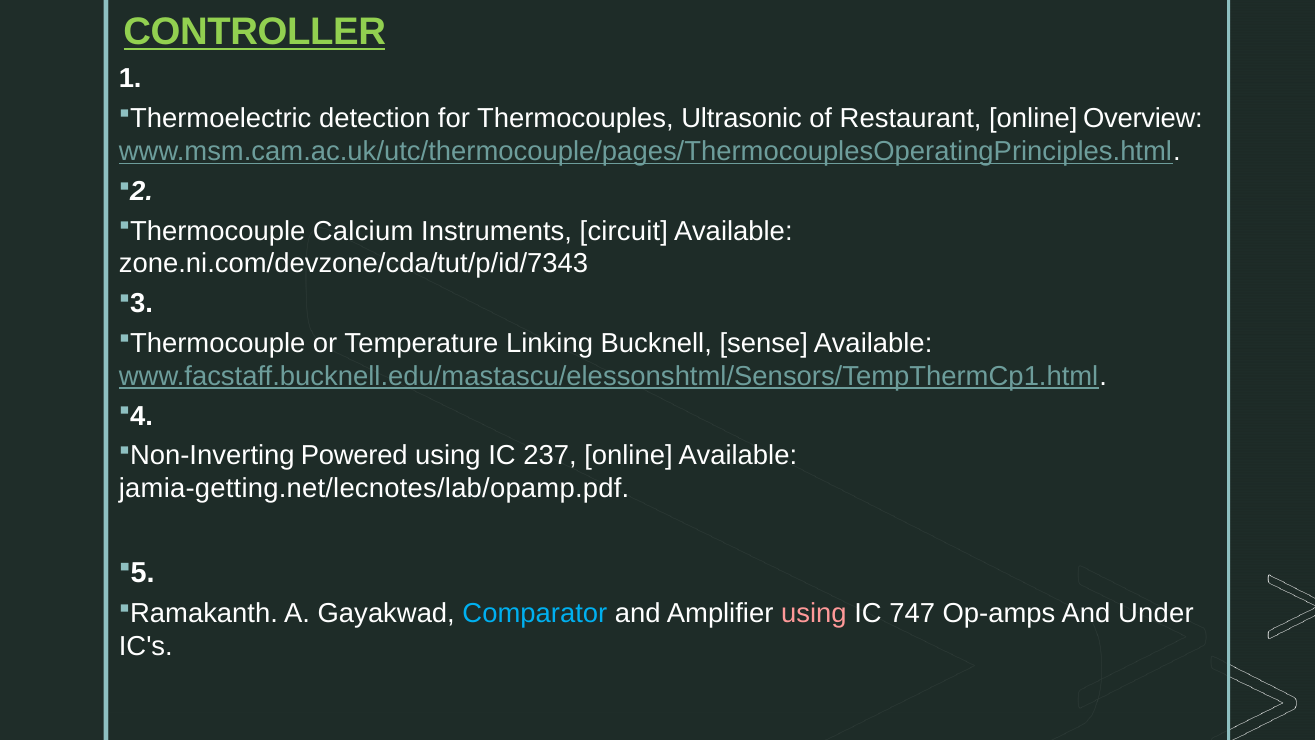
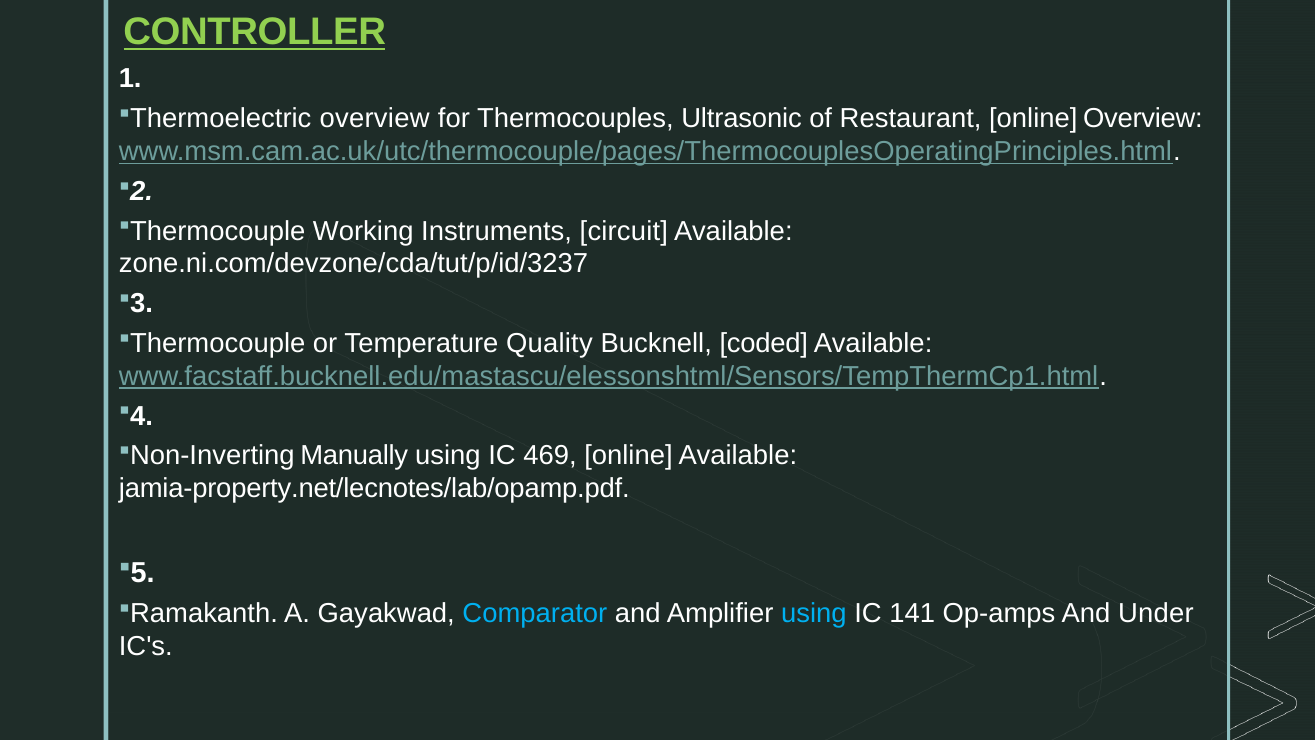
detection at (375, 119): detection -> overview
Calcium: Calcium -> Working
zone.ni.com/devzone/cda/tut/p/id/7343: zone.ni.com/devzone/cda/tut/p/id/7343 -> zone.ni.com/devzone/cda/tut/p/id/3237
Linking: Linking -> Quality
sense: sense -> coded
Powered: Powered -> Manually
237: 237 -> 469
jamia-getting.net/lecnotes/lab/opamp.pdf: jamia-getting.net/lecnotes/lab/opamp.pdf -> jamia-property.net/lecnotes/lab/opamp.pdf
using at (814, 613) colour: pink -> light blue
747: 747 -> 141
